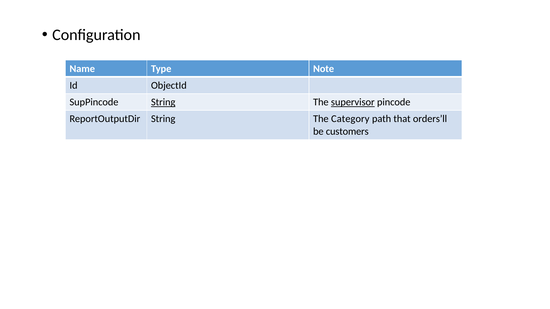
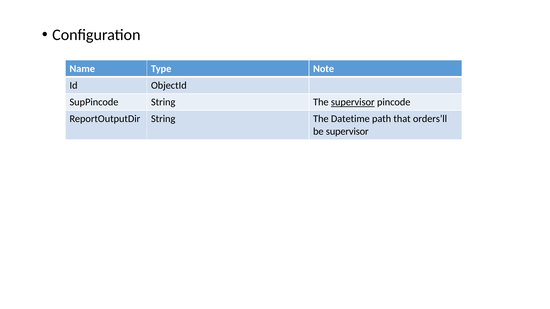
String at (163, 102) underline: present -> none
Category: Category -> Datetime
be customers: customers -> supervisor
